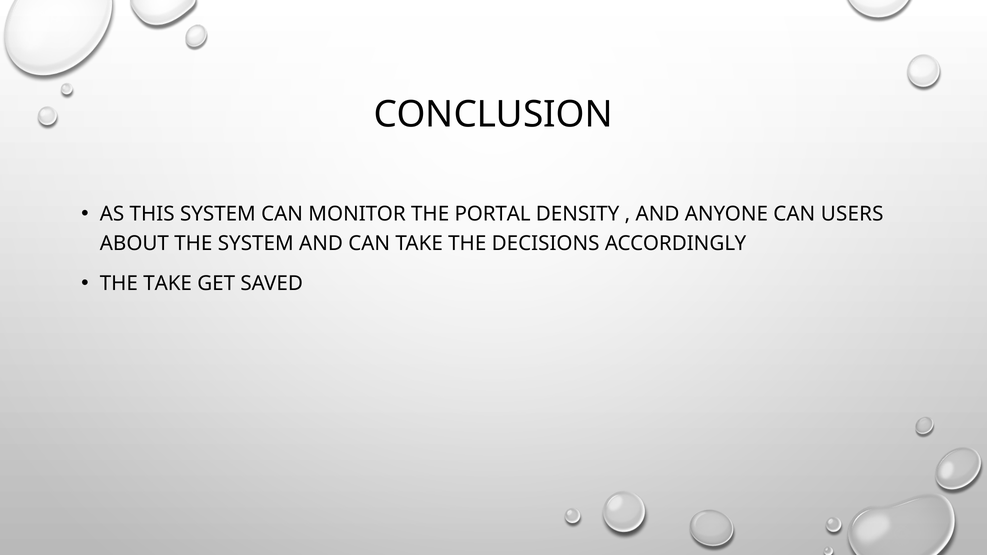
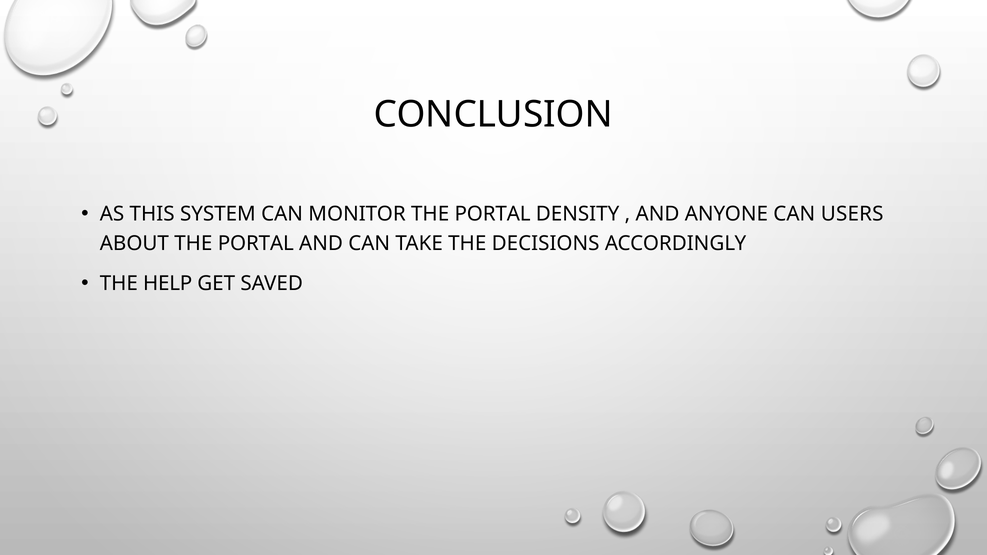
ABOUT THE SYSTEM: SYSTEM -> PORTAL
THE TAKE: TAKE -> HELP
